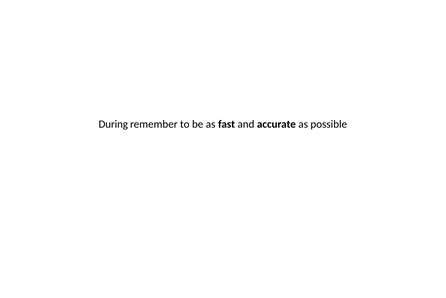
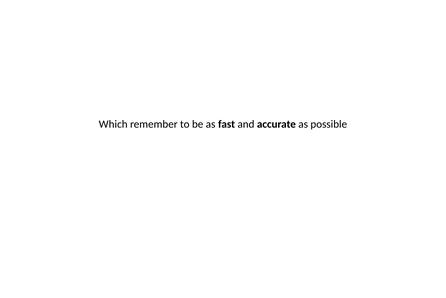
During: During -> Which
